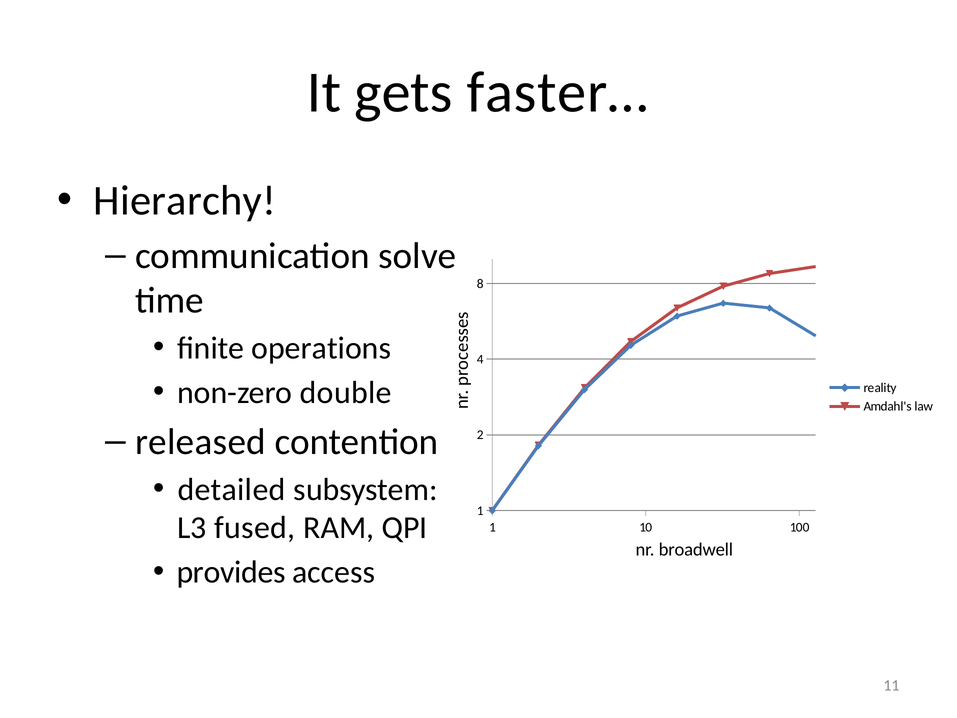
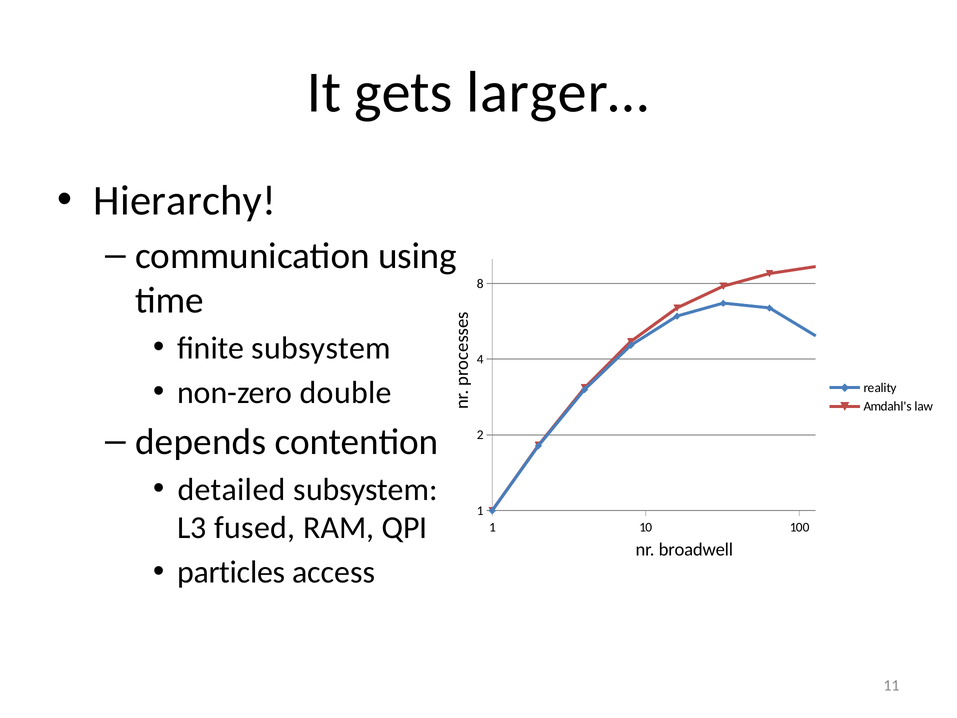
faster…: faster… -> larger…
solve: solve -> using
finite operations: operations -> subsystem
released: released -> depends
provides: provides -> particles
